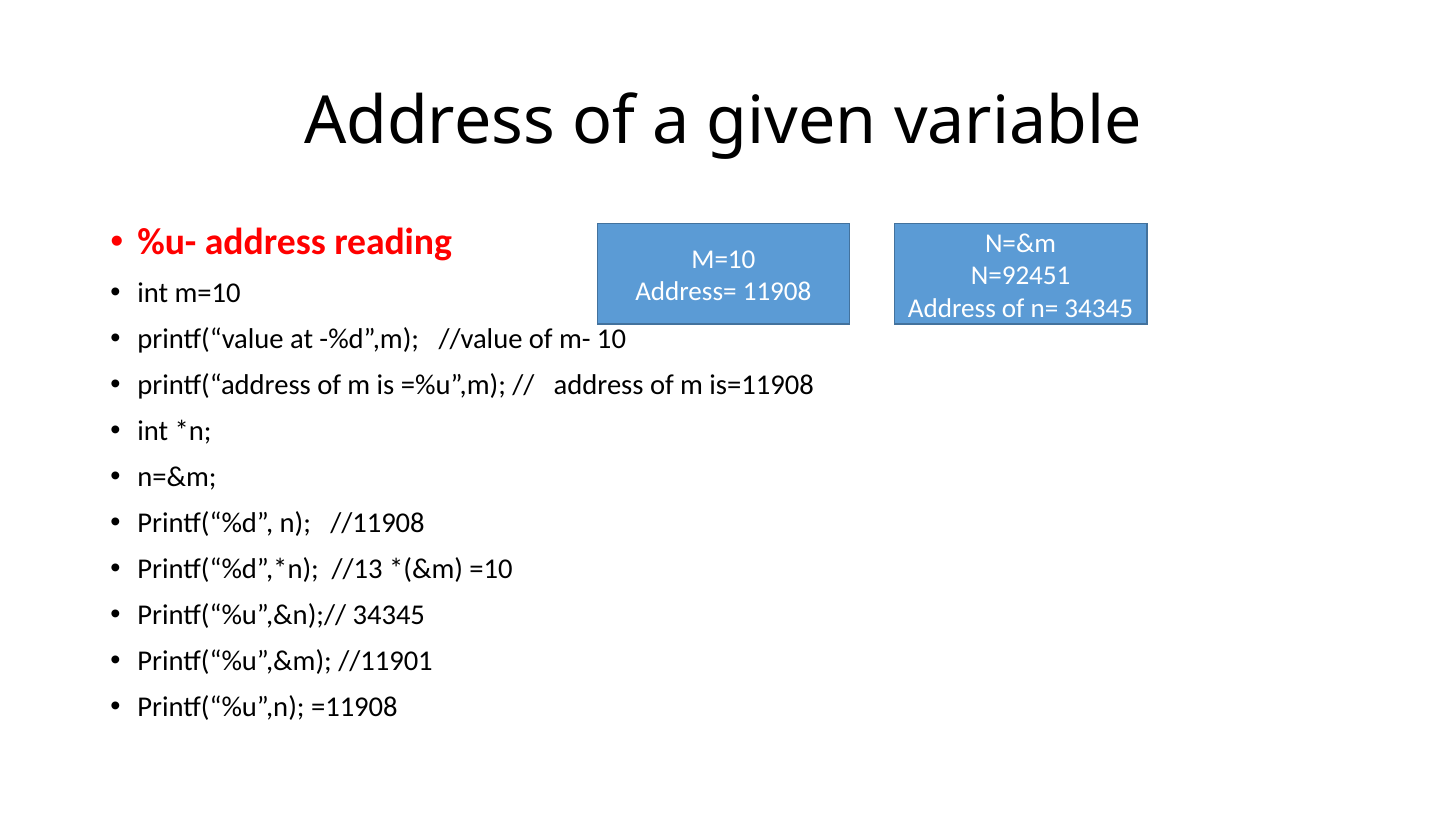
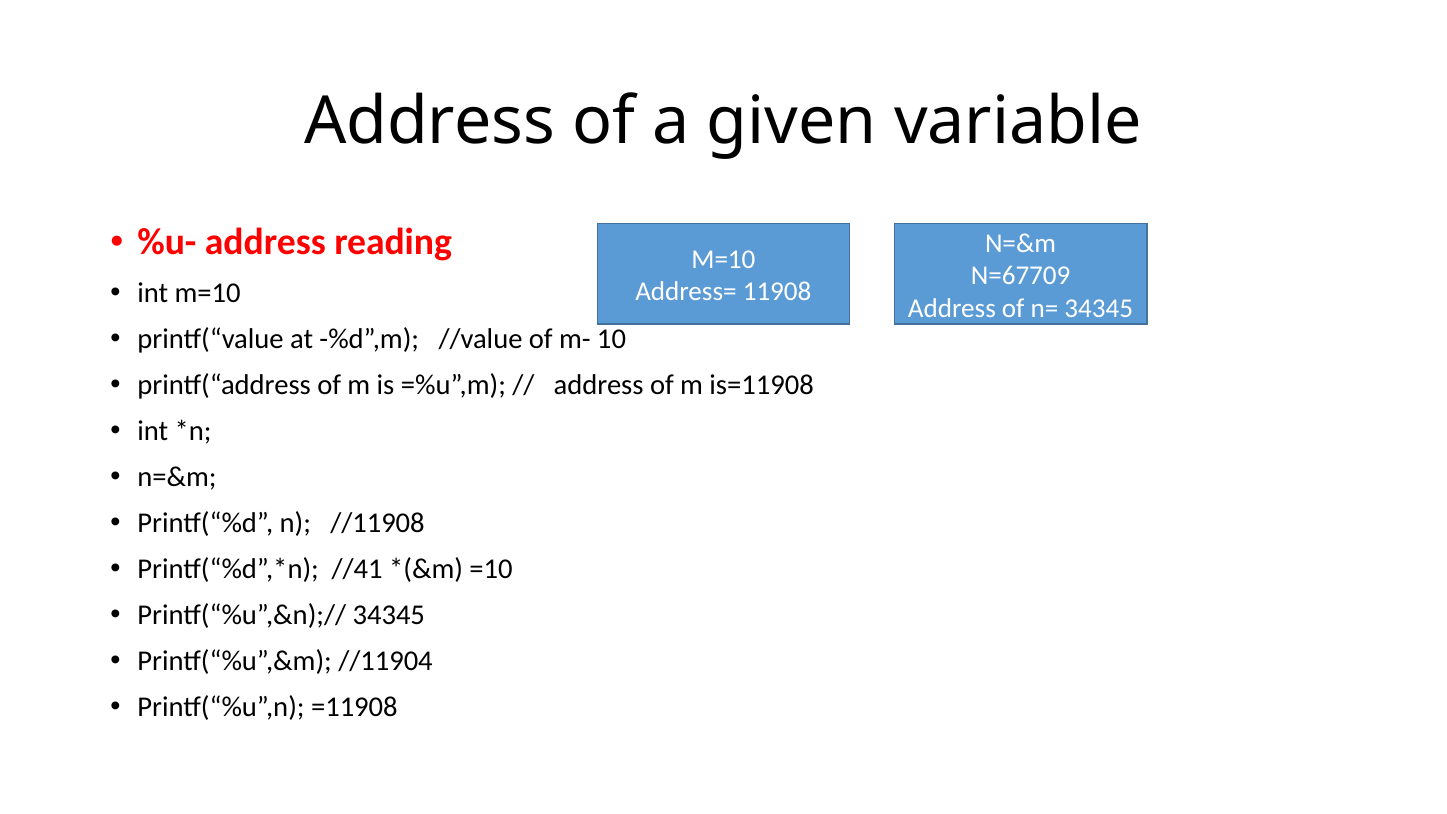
N=92451: N=92451 -> N=67709
//13: //13 -> //41
//11901: //11901 -> //11904
